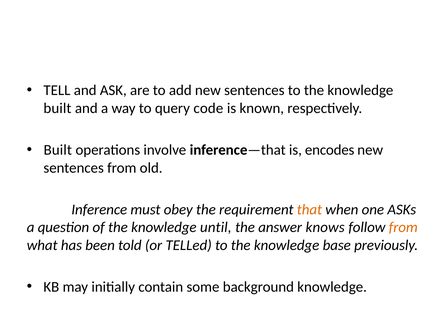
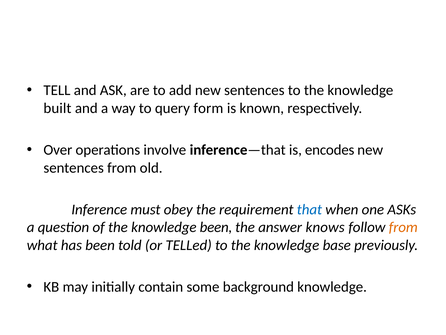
code: code -> form
Built at (58, 150): Built -> Over
that colour: orange -> blue
knowledge until: until -> been
